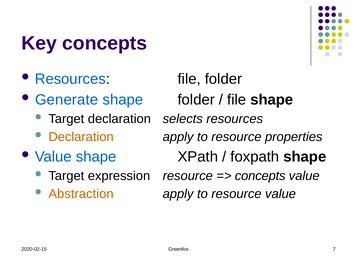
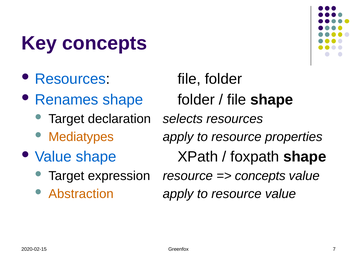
Generate: Generate -> Renames
Declaration at (81, 137): Declaration -> Mediatypes
